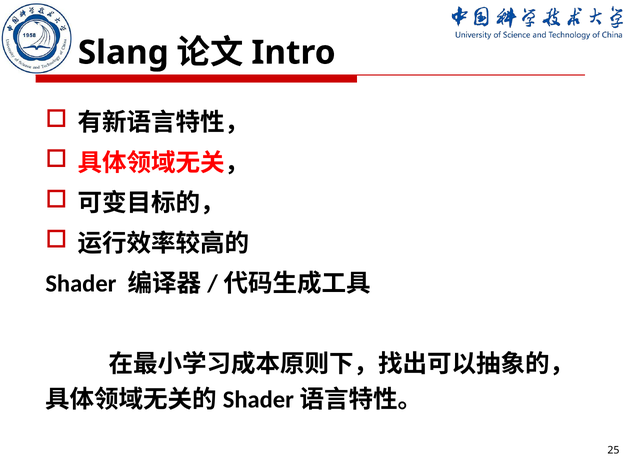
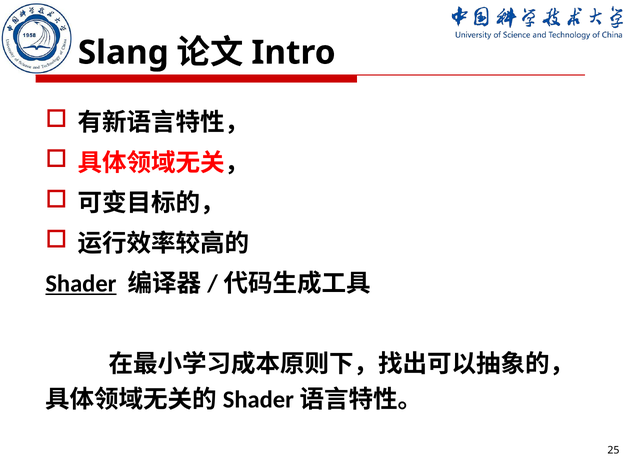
Shader underline: none -> present
